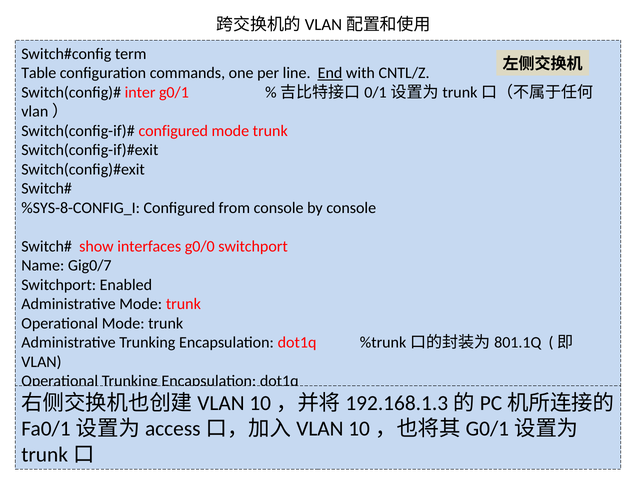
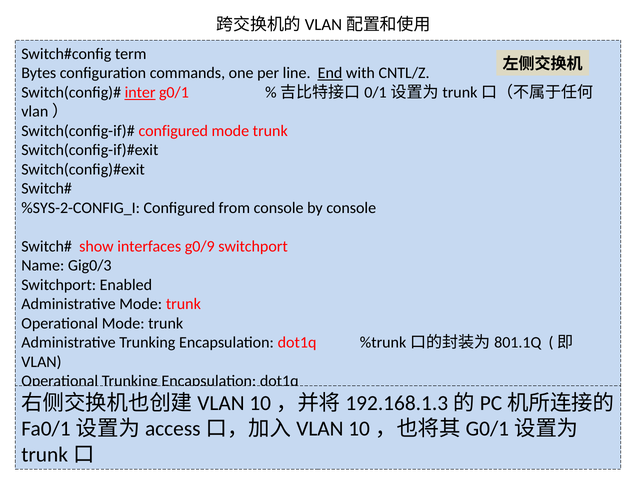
Table: Table -> Bytes
inter underline: none -> present
%SYS-8-CONFIG_I: %SYS-8-CONFIG_I -> %SYS-2-CONFIG_I
g0/0: g0/0 -> g0/9
Gig0/7: Gig0/7 -> Gig0/3
